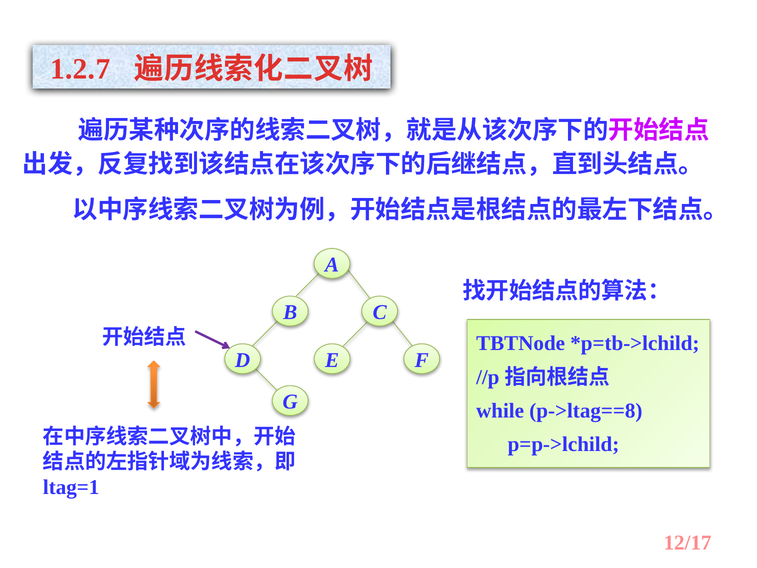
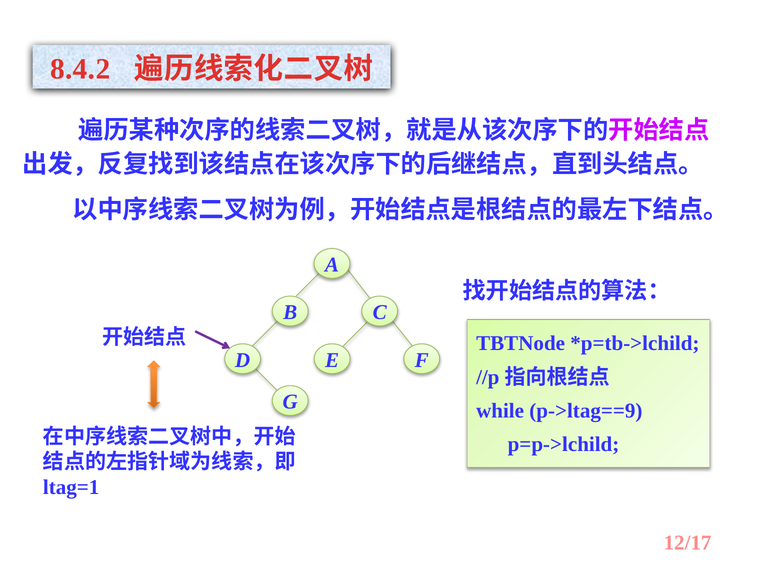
1.2.7: 1.2.7 -> 8.4.2
p->ltag==8: p->ltag==8 -> p->ltag==9
